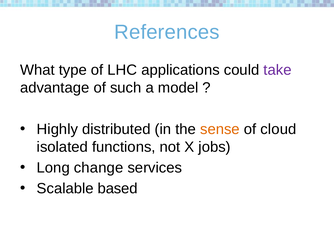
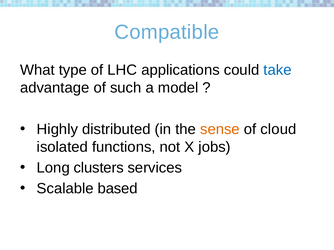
References: References -> Compatible
take colour: purple -> blue
change: change -> clusters
